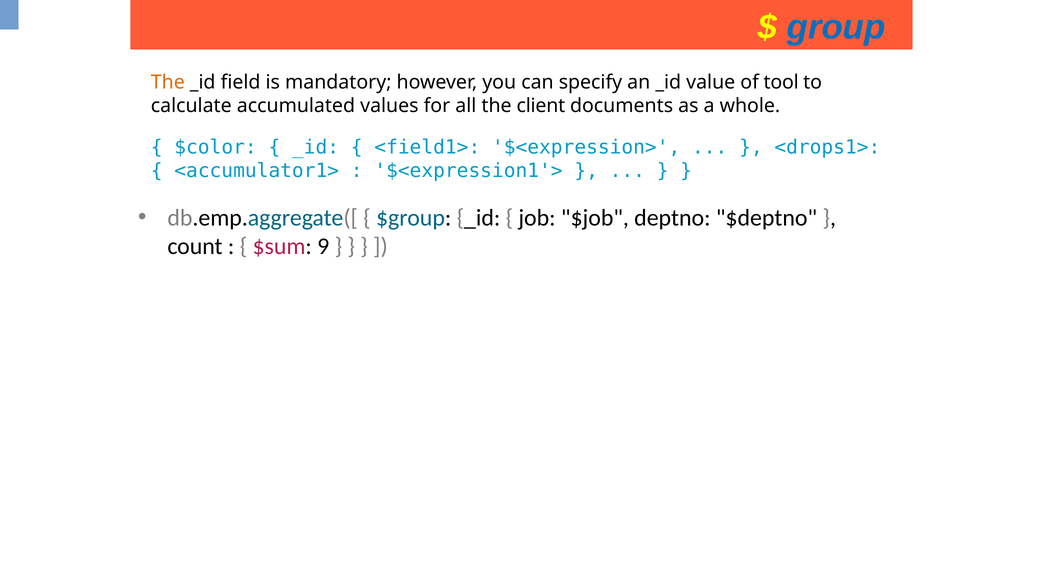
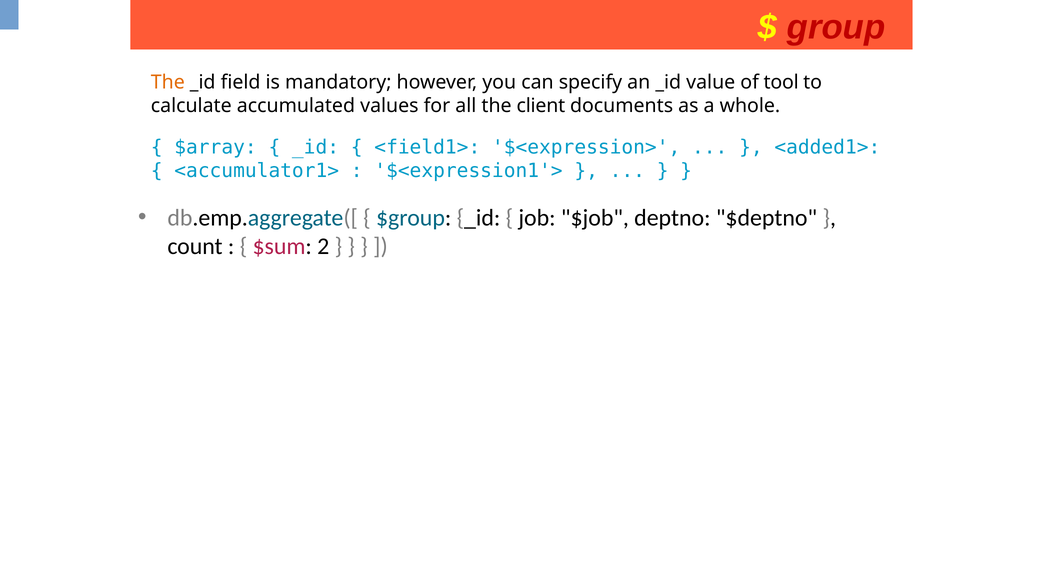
group colour: blue -> red
$color: $color -> $array
<drops1>: <drops1> -> <added1>
9: 9 -> 2
